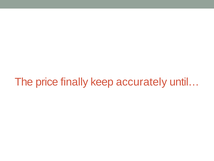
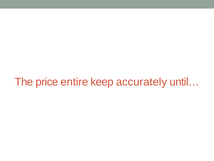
finally: finally -> entire
